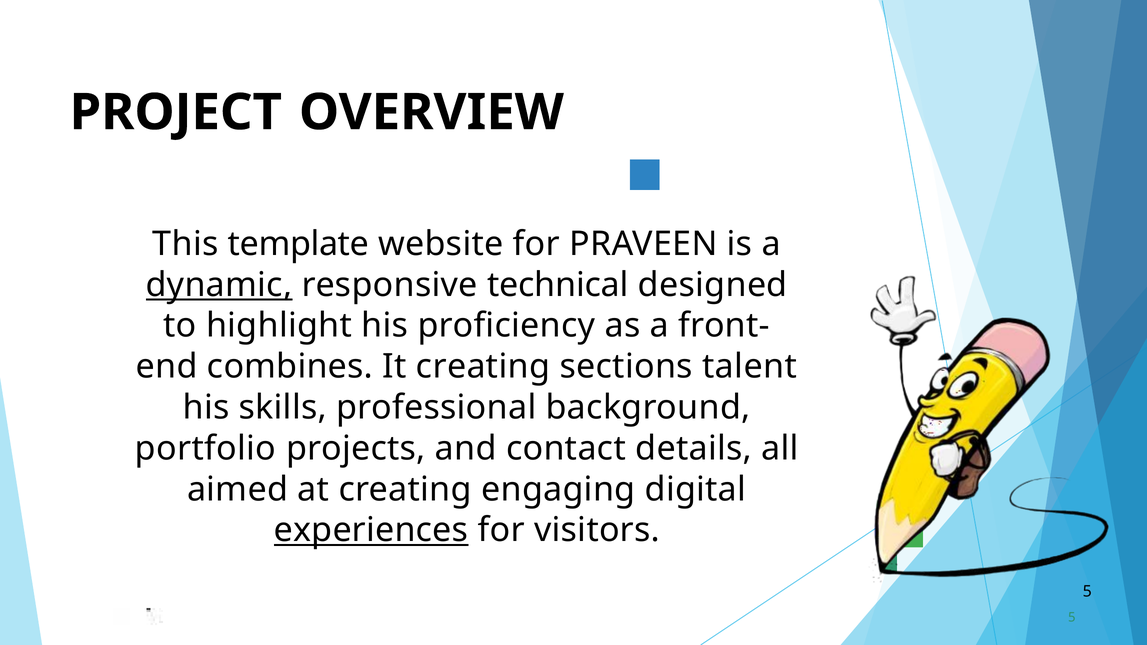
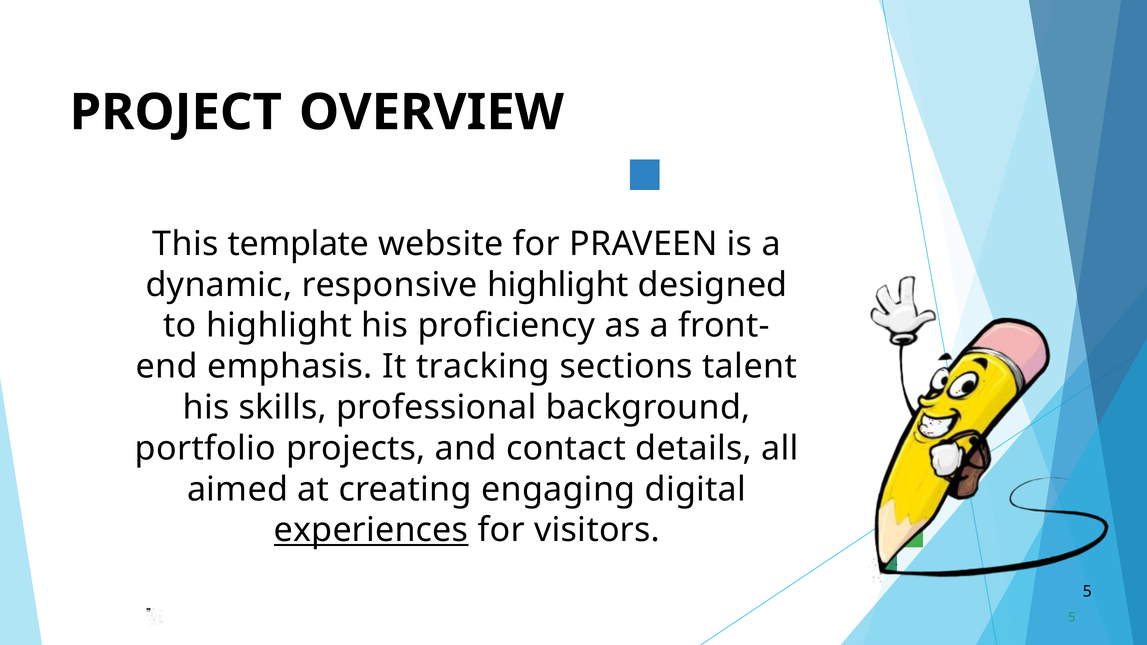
dynamic underline: present -> none
responsive technical: technical -> highlight
combines: combines -> emphasis
It creating: creating -> tracking
